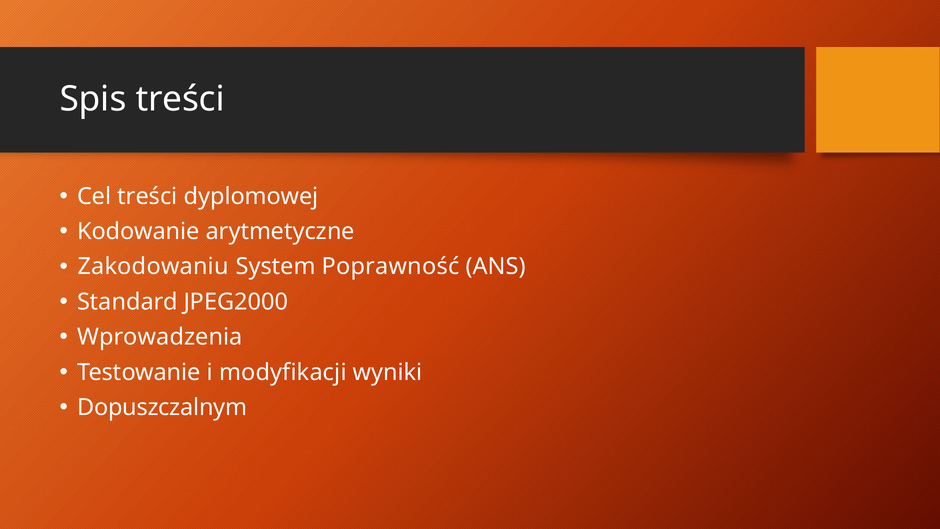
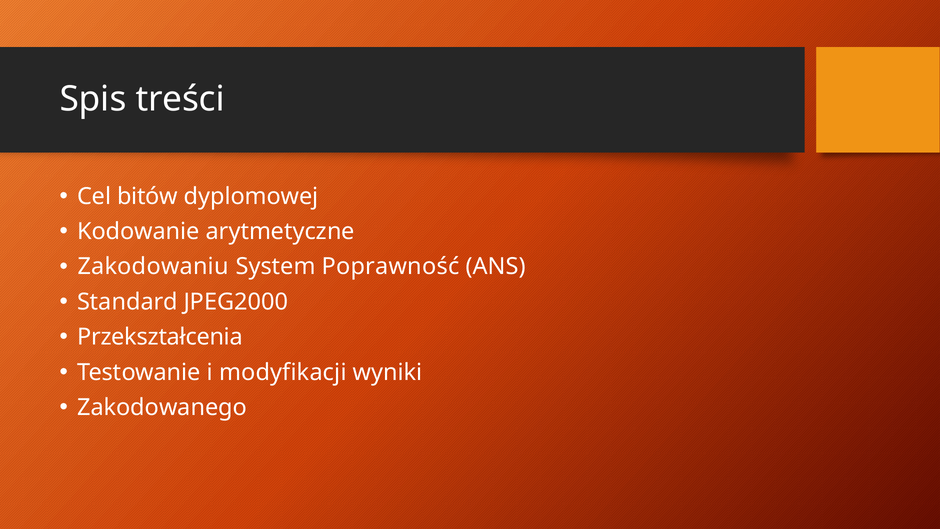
Cel treści: treści -> bitów
Wprowadzenia: Wprowadzenia -> Przekształcenia
Dopuszczalnym: Dopuszczalnym -> Zakodowanego
